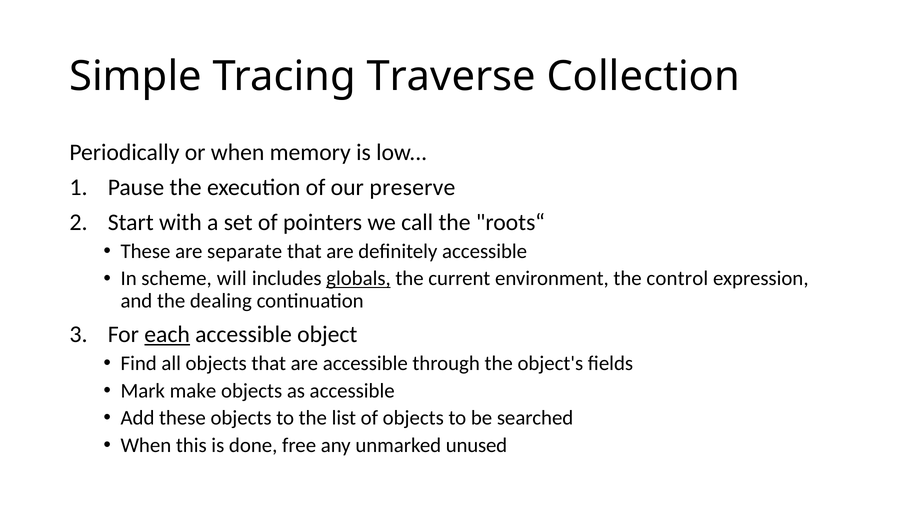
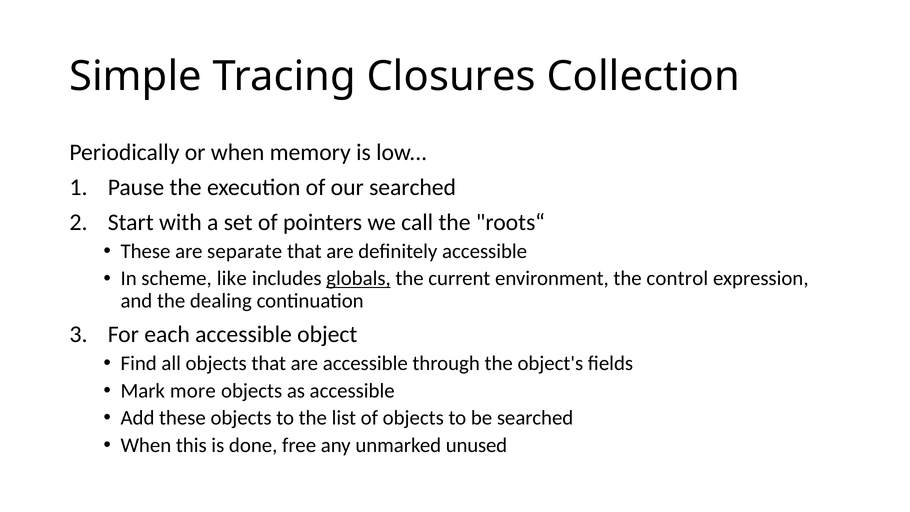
Traverse: Traverse -> Closures
our preserve: preserve -> searched
will: will -> like
each underline: present -> none
make: make -> more
